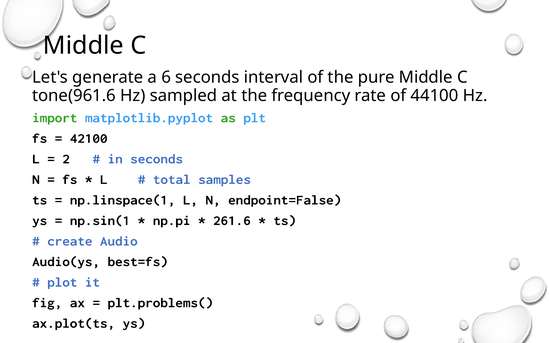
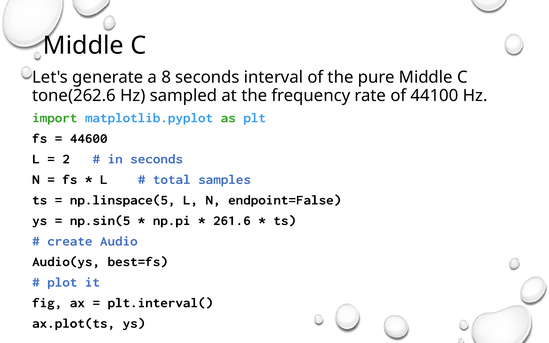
6: 6 -> 8
tone(961.6: tone(961.6 -> tone(262.6
42100: 42100 -> 44600
np.linspace(1: np.linspace(1 -> np.linspace(5
np.sin(1: np.sin(1 -> np.sin(5
plt.problems(: plt.problems( -> plt.interval(
